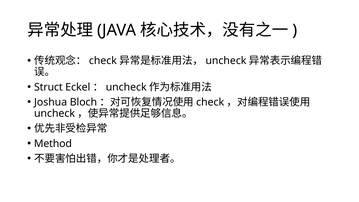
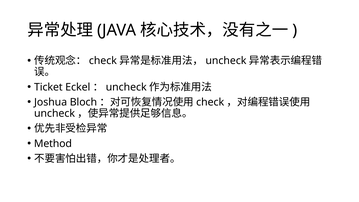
Struct: Struct -> Ticket
